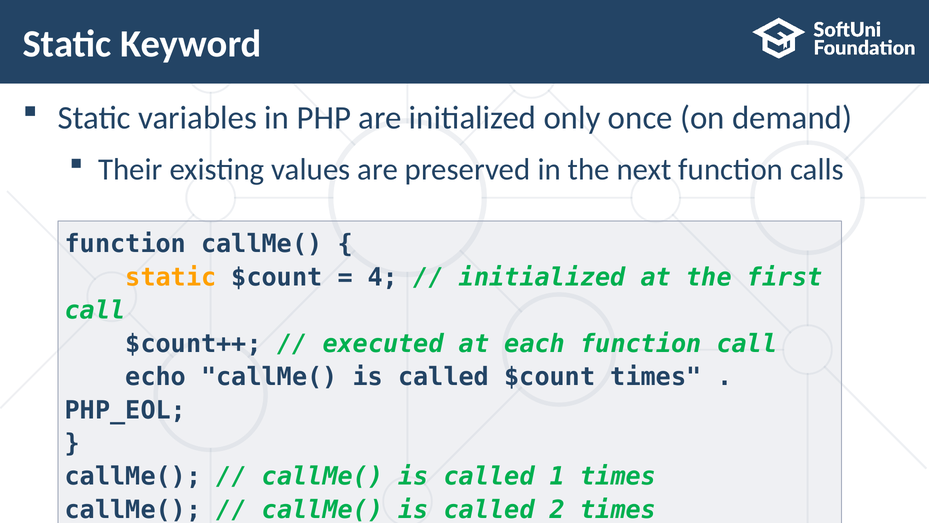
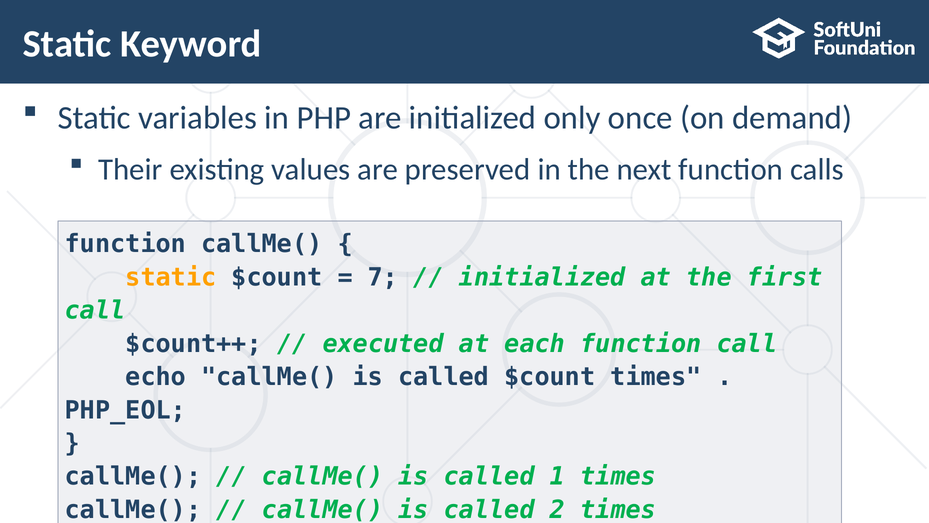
4: 4 -> 7
